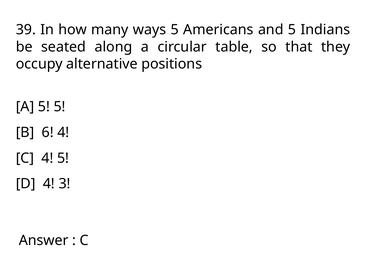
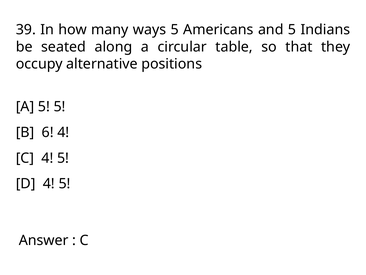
D 4 3: 3 -> 5
